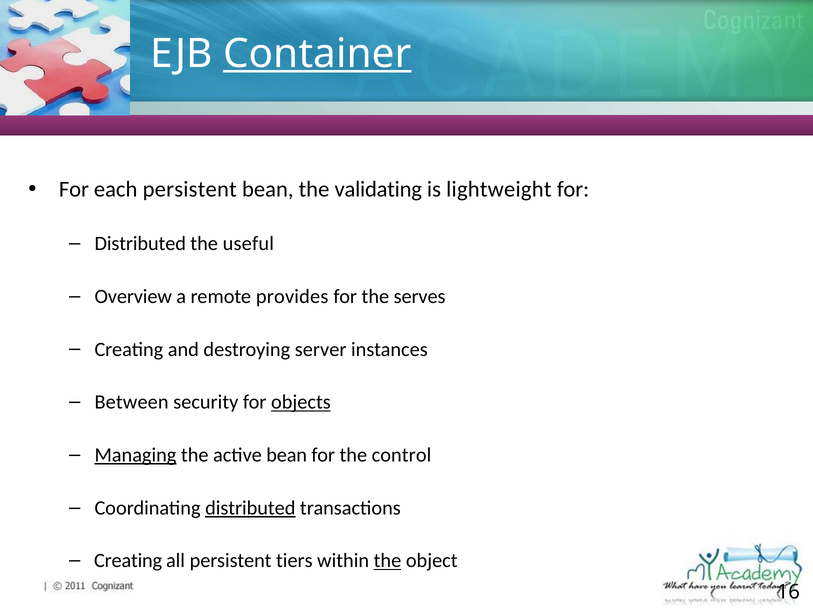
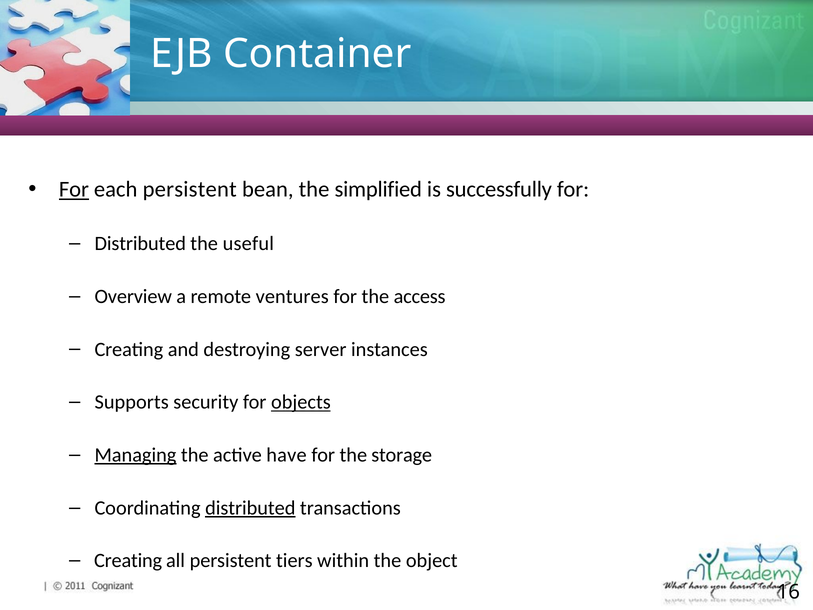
Container underline: present -> none
For at (74, 189) underline: none -> present
validating: validating -> simplified
lightweight: lightweight -> successfully
provides: provides -> ventures
serves: serves -> access
Between: Between -> Supports
active bean: bean -> have
control: control -> storage
the at (387, 561) underline: present -> none
